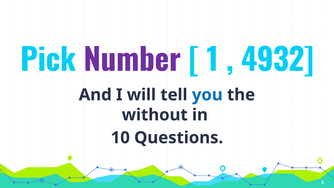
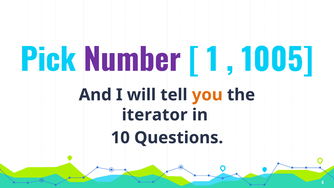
4932: 4932 -> 1005
you colour: blue -> orange
without: without -> iterator
